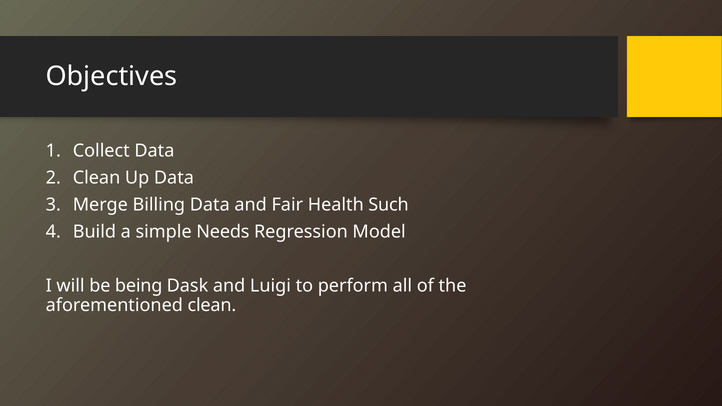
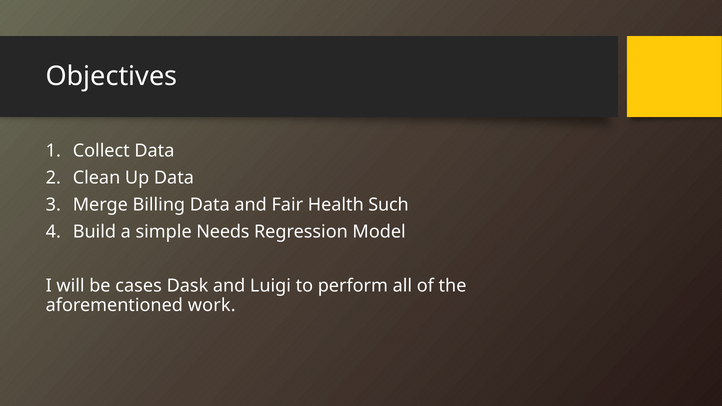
being: being -> cases
aforementioned clean: clean -> work
